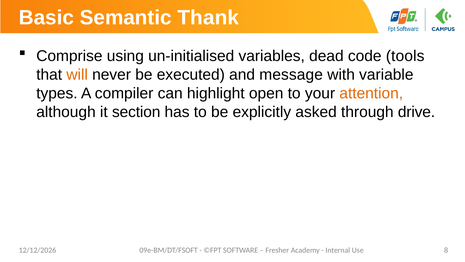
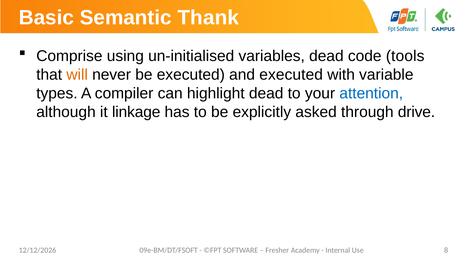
and message: message -> executed
highlight open: open -> dead
attention colour: orange -> blue
section: section -> linkage
